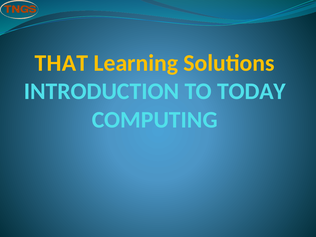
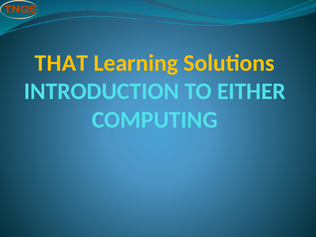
TODAY: TODAY -> EITHER
